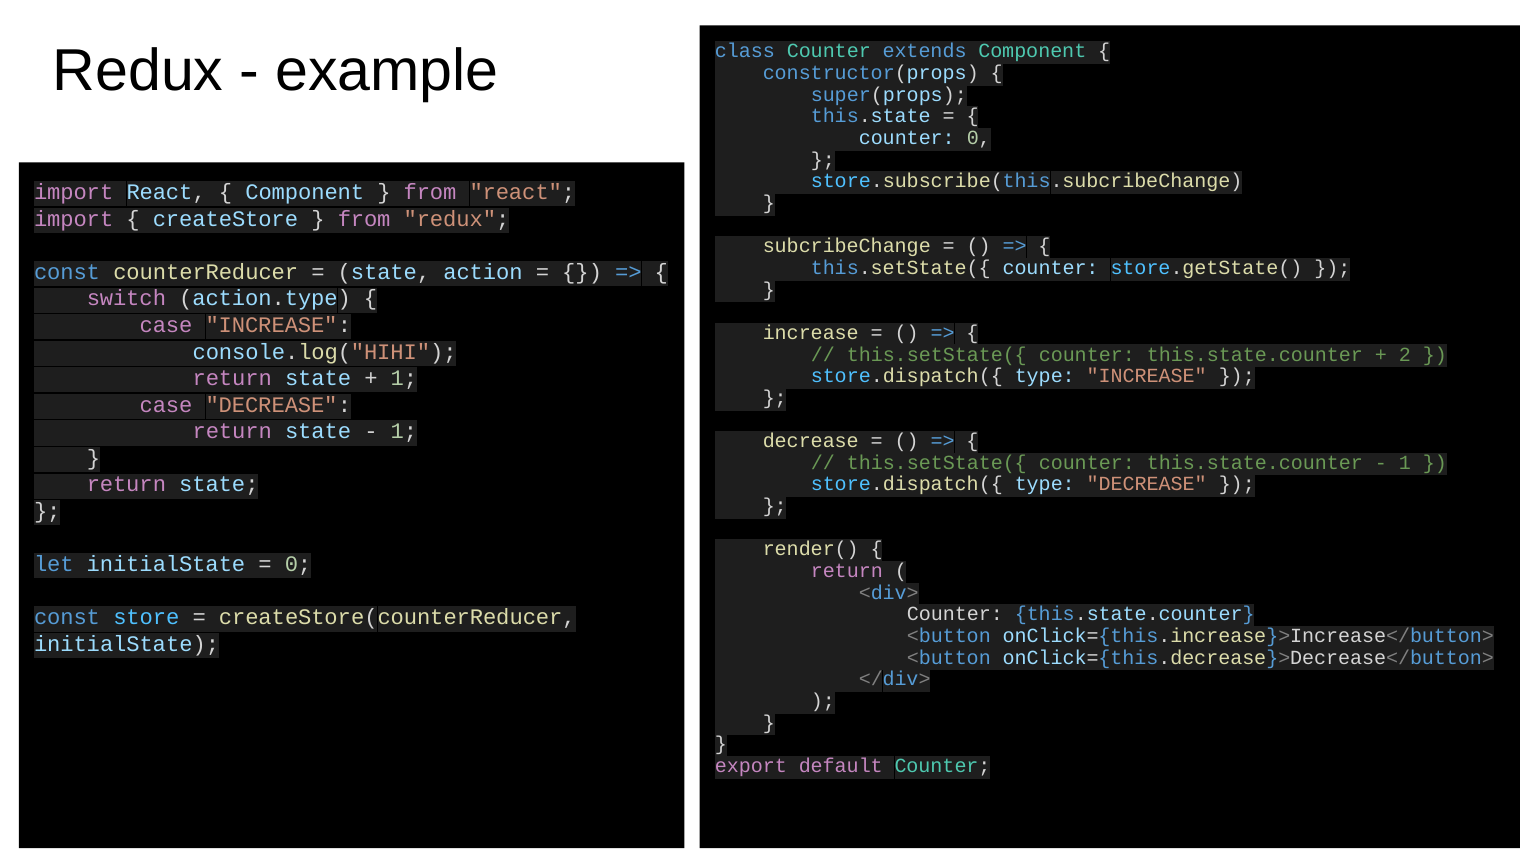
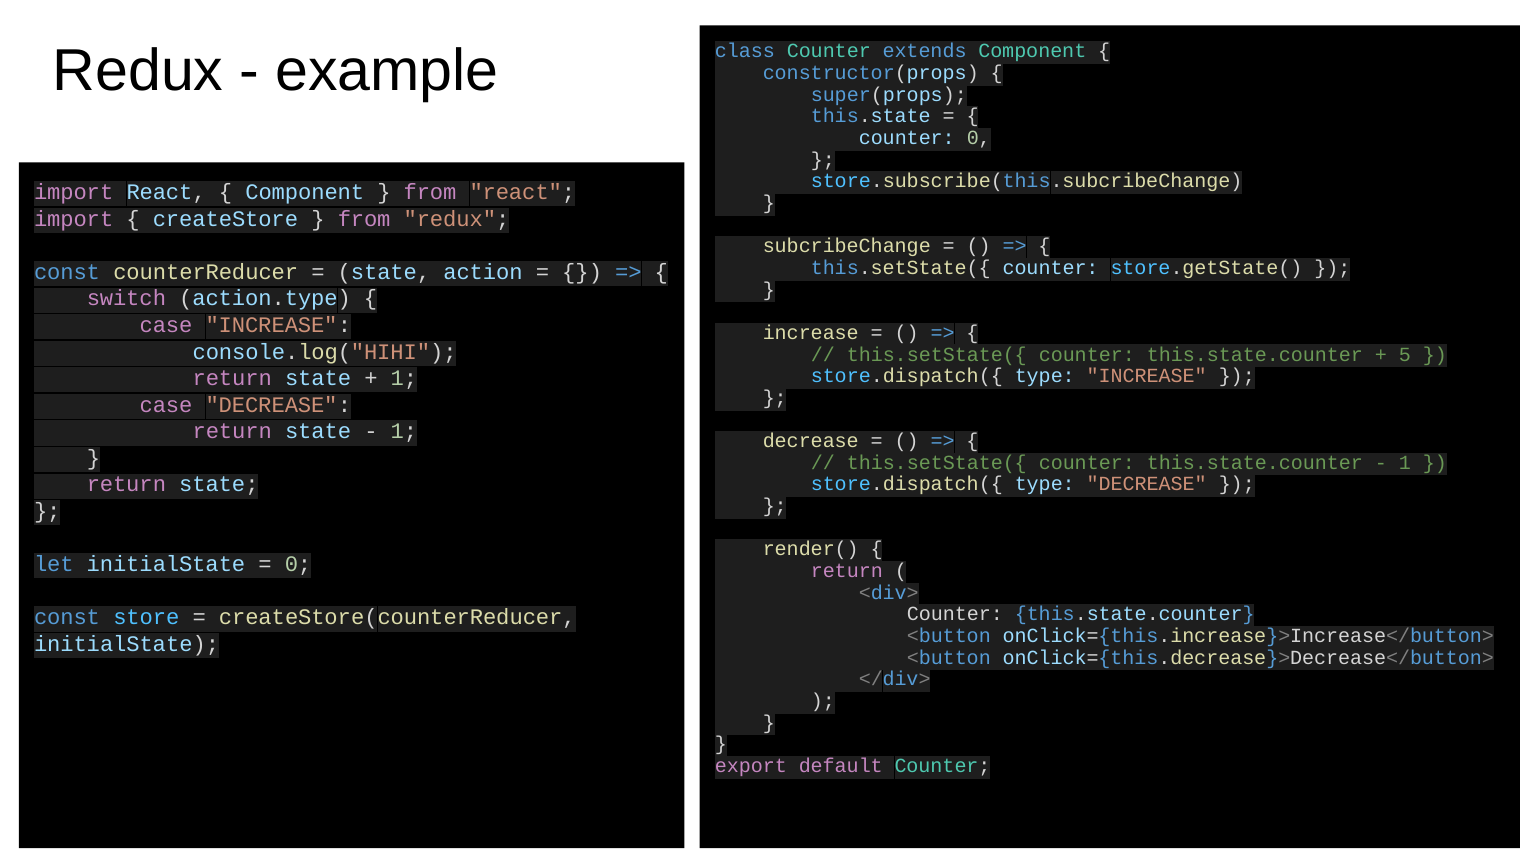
2: 2 -> 5
